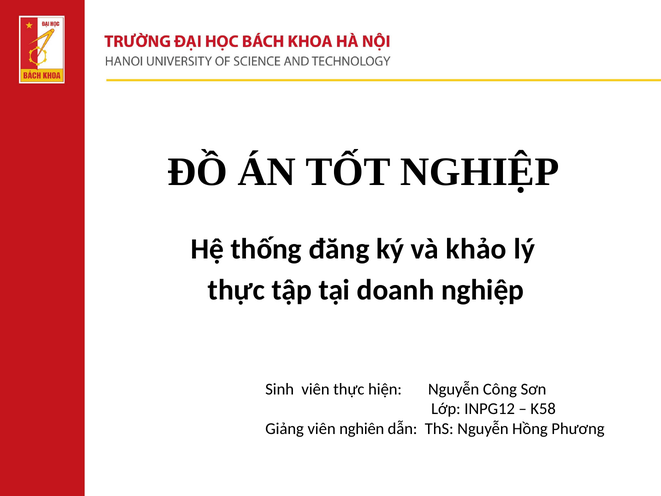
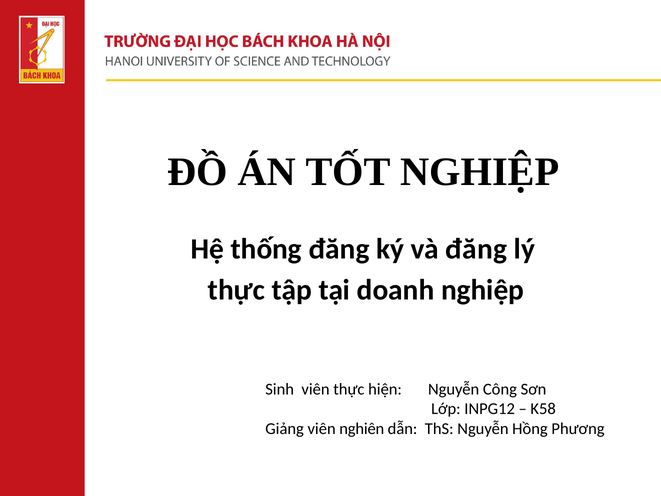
và khảo: khảo -> đăng
